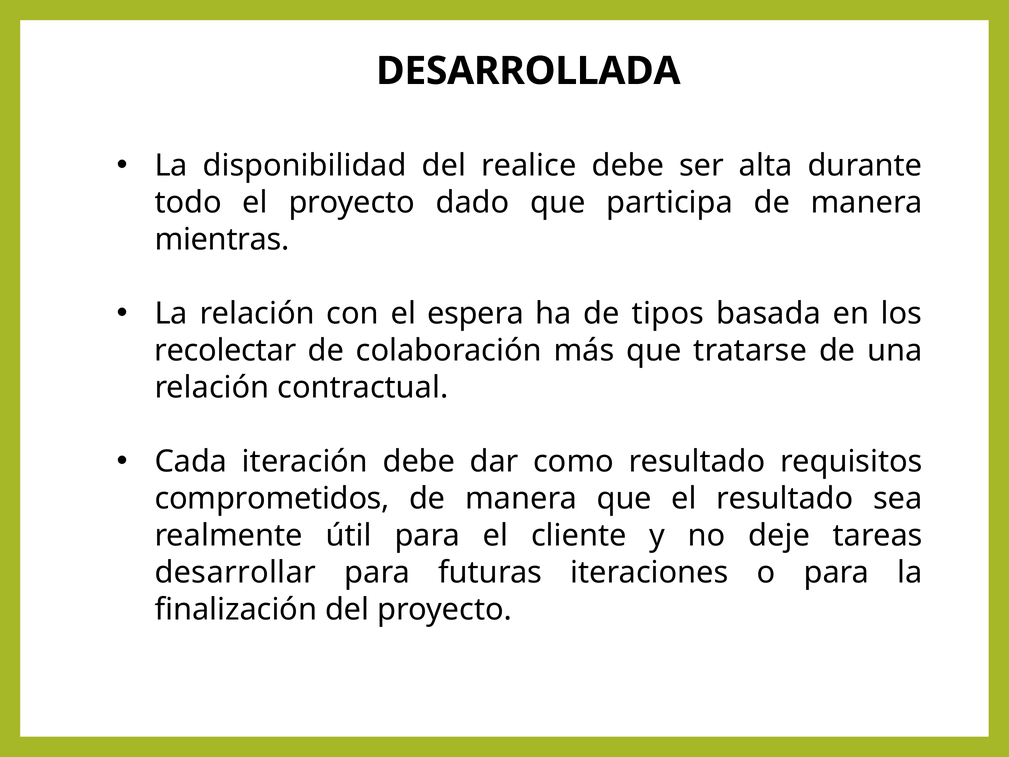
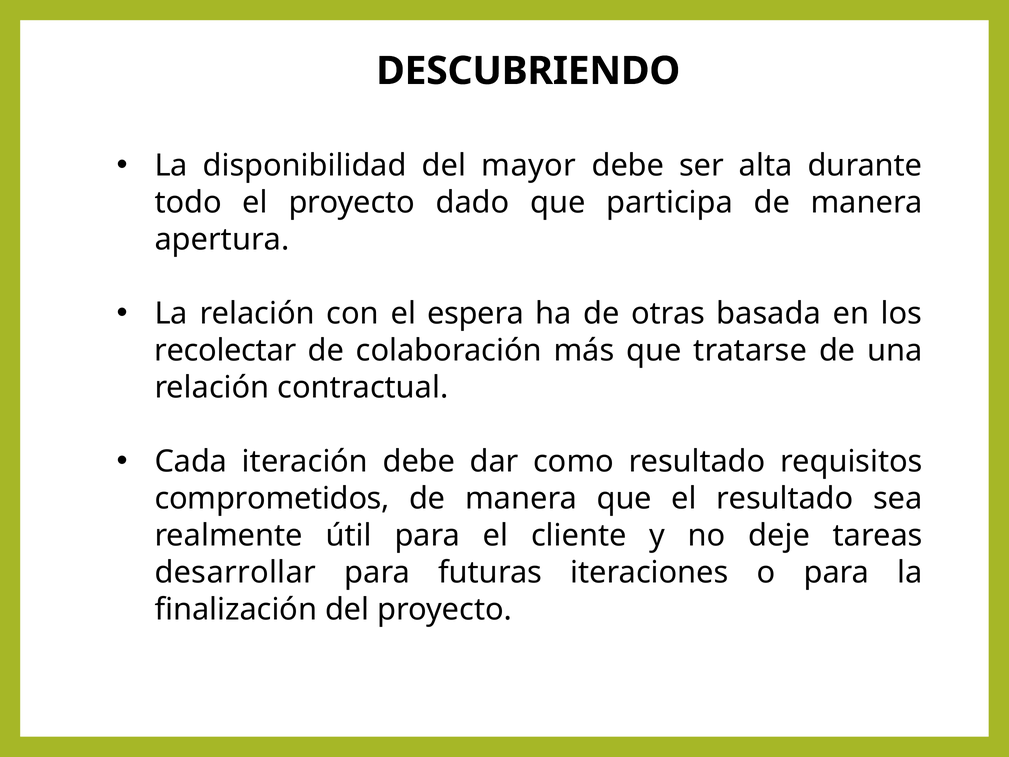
DESARROLLADA: DESARROLLADA -> DESCUBRIENDO
realice: realice -> mayor
mientras: mientras -> apertura
tipos: tipos -> otras
